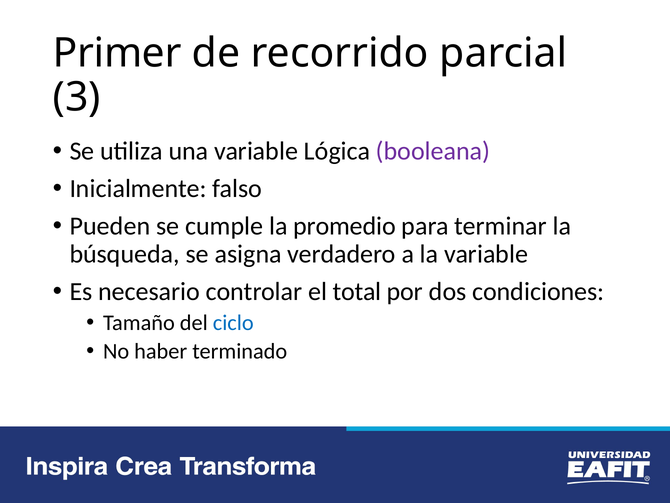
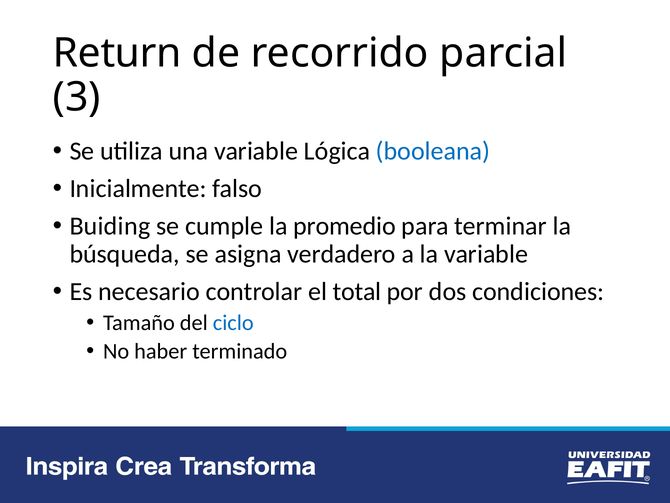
Primer: Primer -> Return
booleana colour: purple -> blue
Pueden: Pueden -> Buiding
